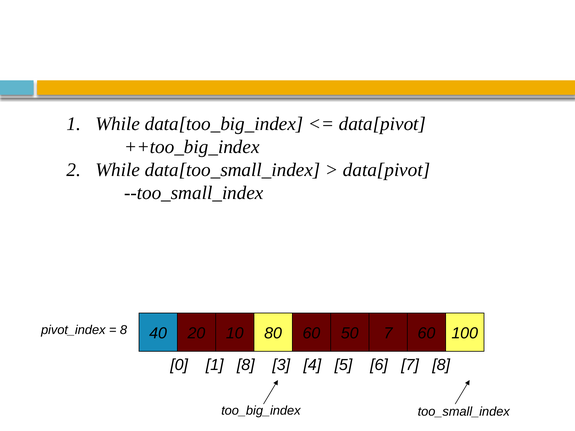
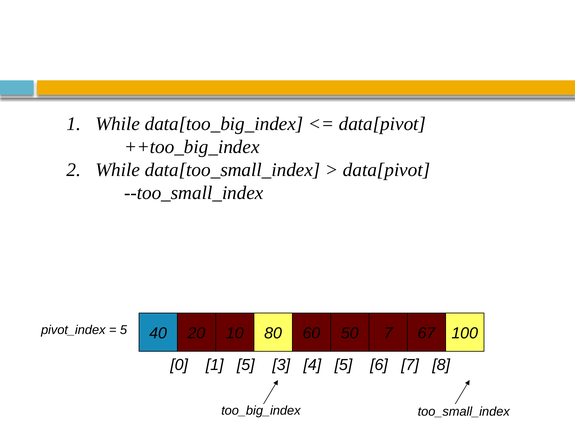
8 at (123, 330): 8 -> 5
7 60: 60 -> 67
1 8: 8 -> 5
